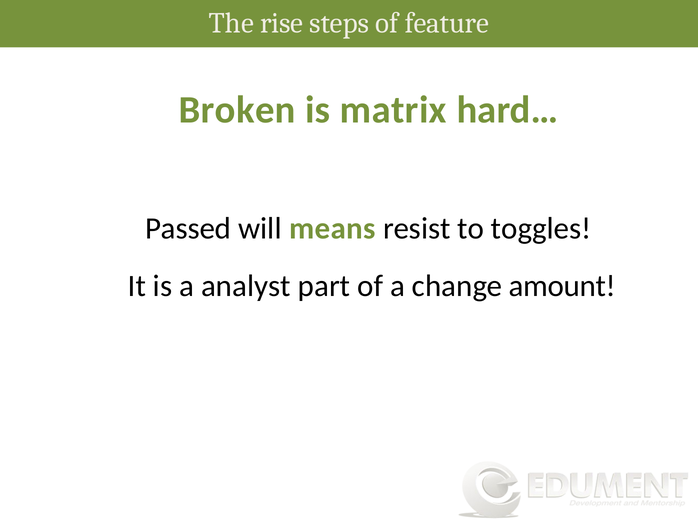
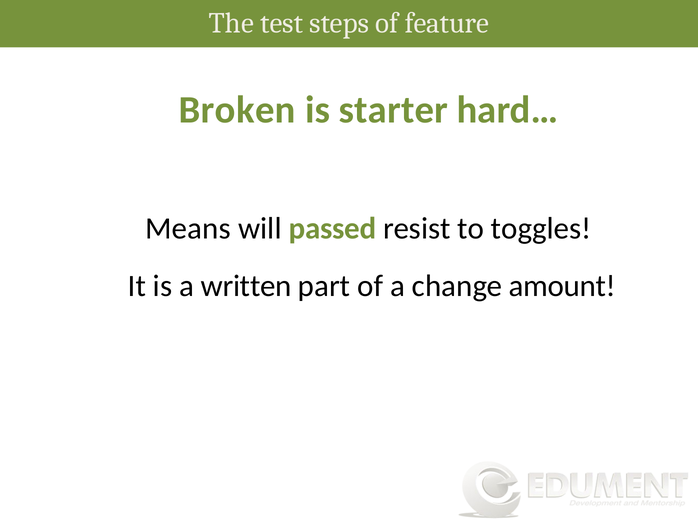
rise: rise -> test
matrix: matrix -> starter
Passed: Passed -> Means
means: means -> passed
analyst: analyst -> written
